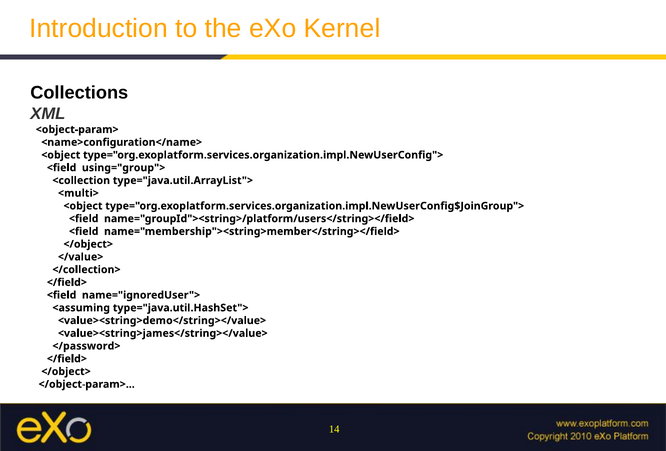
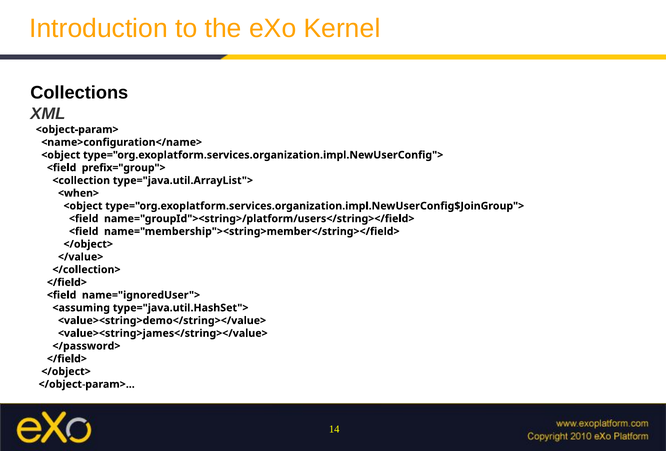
using="group">: using="group"> -> prefix="group">
<multi>: <multi> -> <when>
